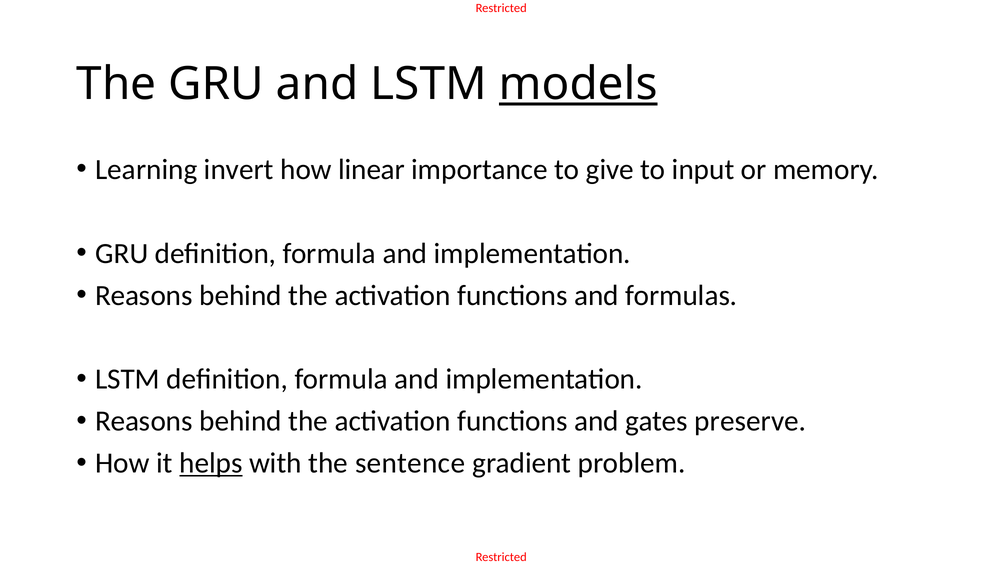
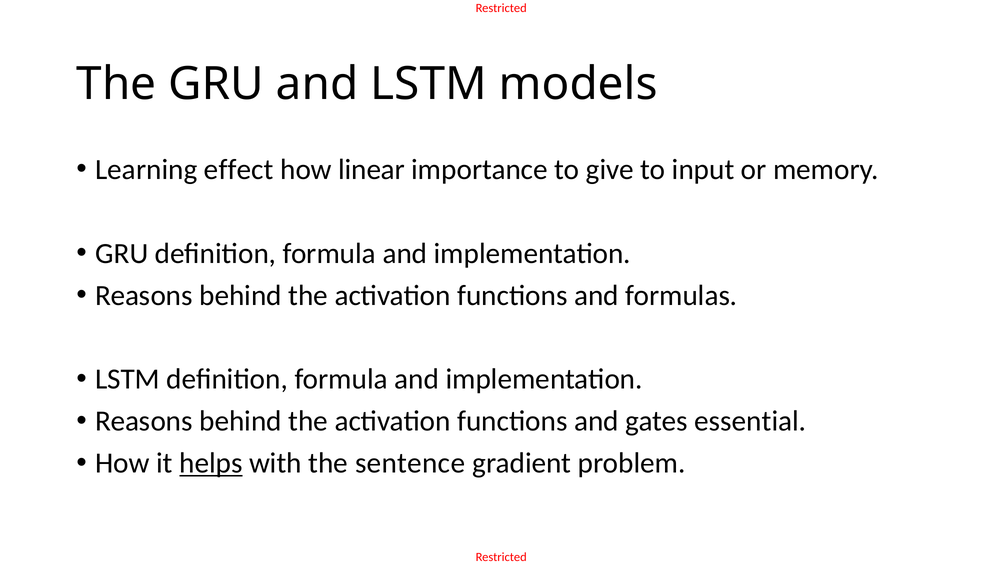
models underline: present -> none
invert: invert -> effect
preserve: preserve -> essential
